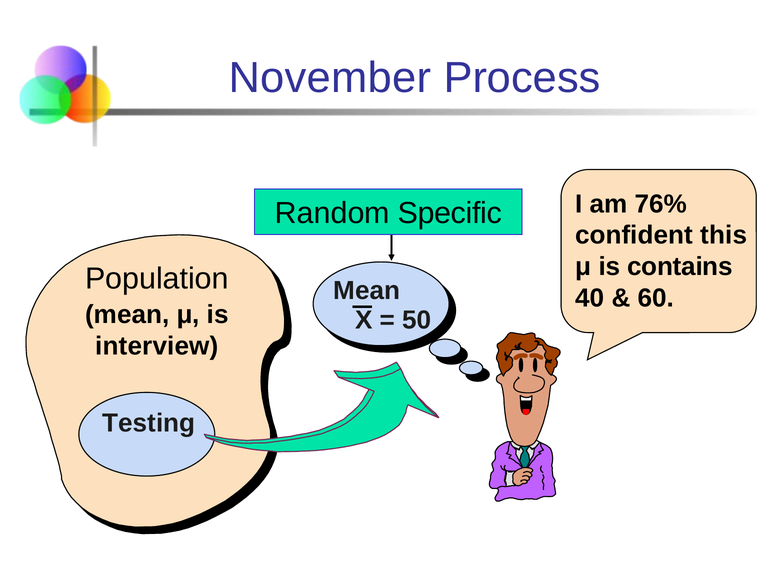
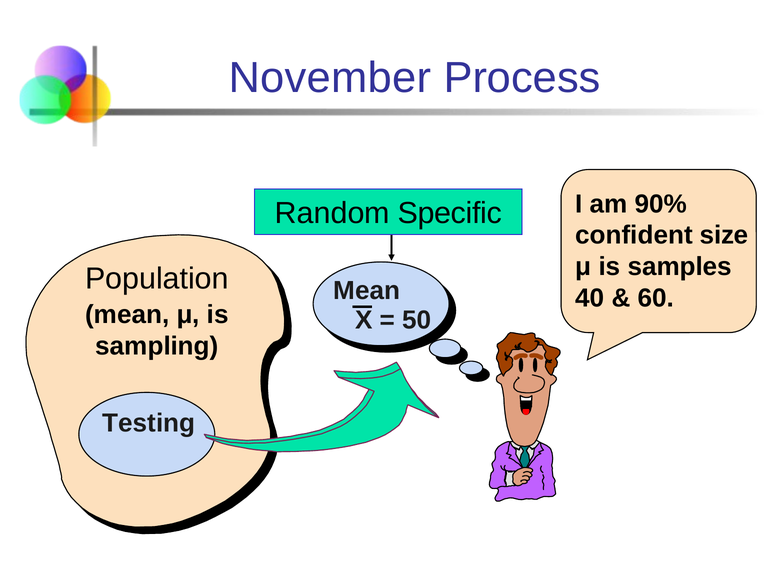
76%: 76% -> 90%
this: this -> size
contains: contains -> samples
interview: interview -> sampling
